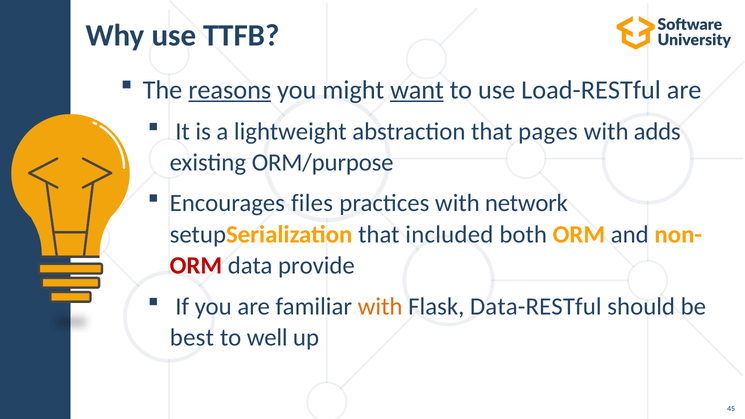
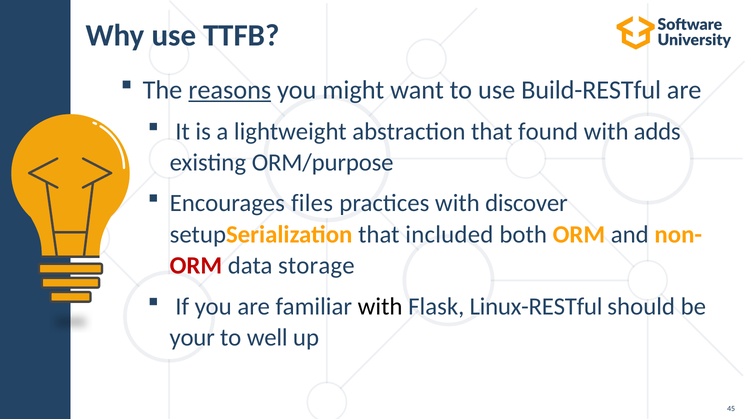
want underline: present -> none
Load-RESTful: Load-RESTful -> Build-RESTful
pages: pages -> found
network: network -> discover
provide: provide -> storage
with at (380, 306) colour: orange -> black
Data-RESTful: Data-RESTful -> Linux-RESTful
best: best -> your
